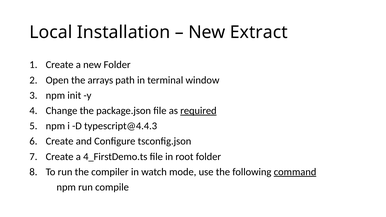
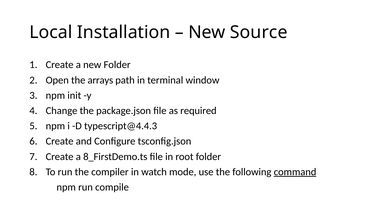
Extract: Extract -> Source
required underline: present -> none
4_FirstDemo.ts: 4_FirstDemo.ts -> 8_FirstDemo.ts
